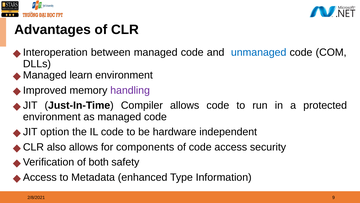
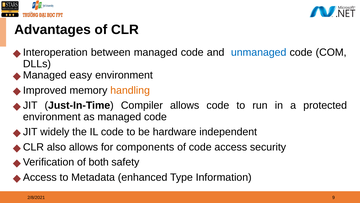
learn: learn -> easy
handling colour: purple -> orange
option: option -> widely
